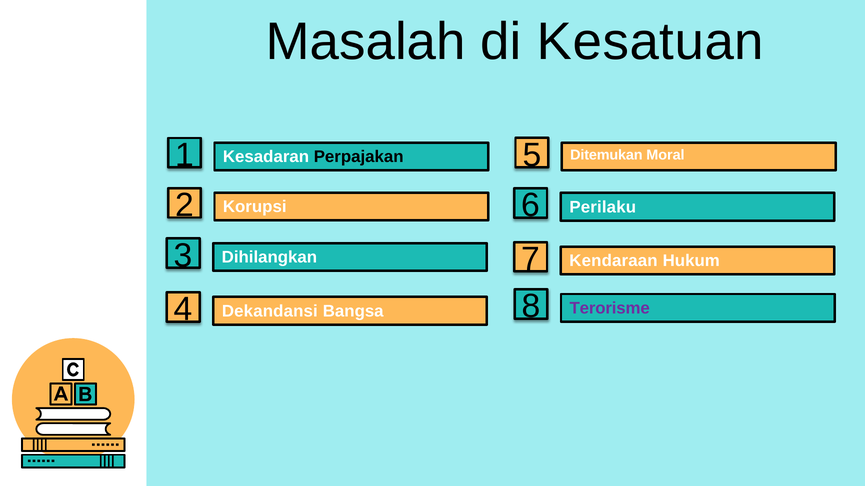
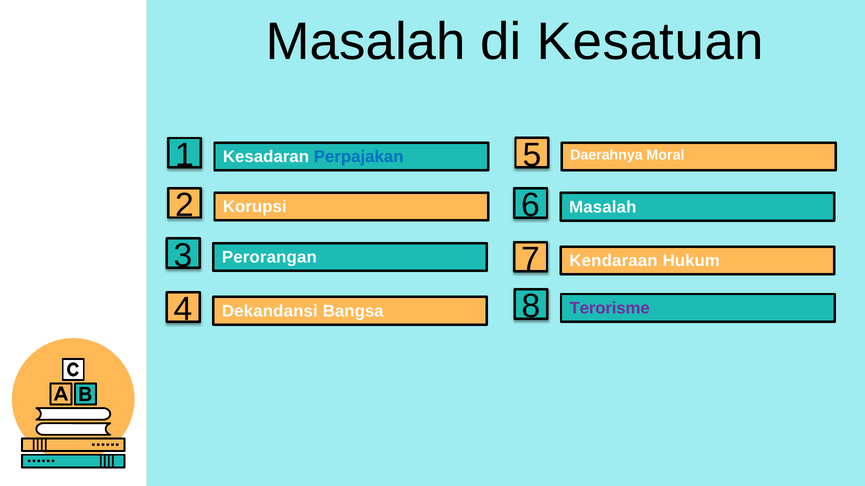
Ditemukan: Ditemukan -> Daerahnya
Perpajakan colour: black -> blue
6 Perilaku: Perilaku -> Masalah
Dihilangkan: Dihilangkan -> Perorangan
